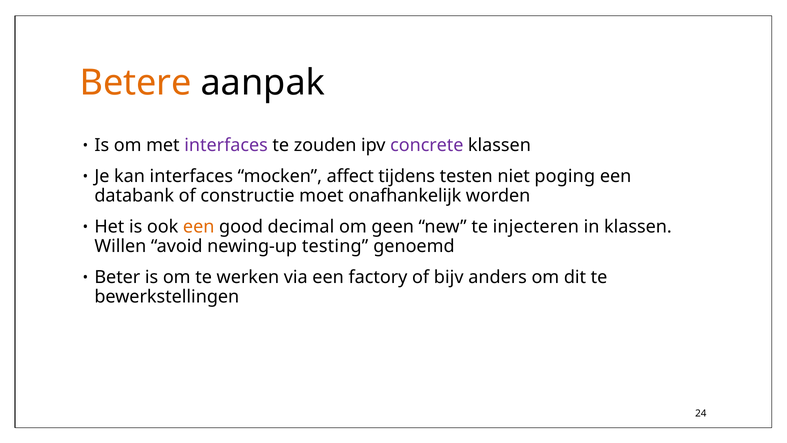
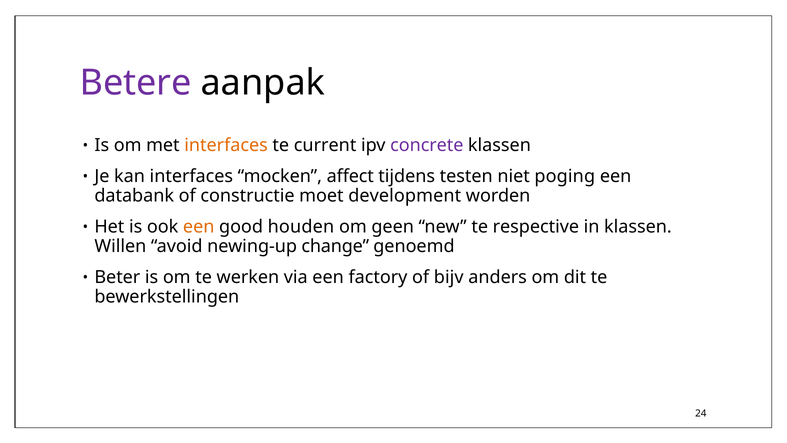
Betere colour: orange -> purple
interfaces at (226, 145) colour: purple -> orange
zouden: zouden -> current
onafhankelijk: onafhankelijk -> development
decimal: decimal -> houden
injecteren: injecteren -> respective
testing: testing -> change
